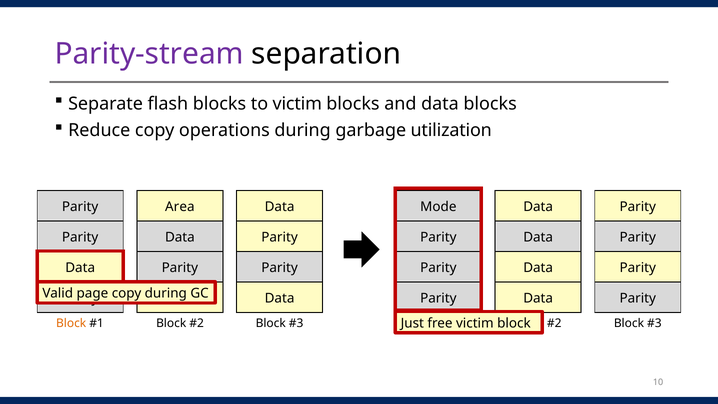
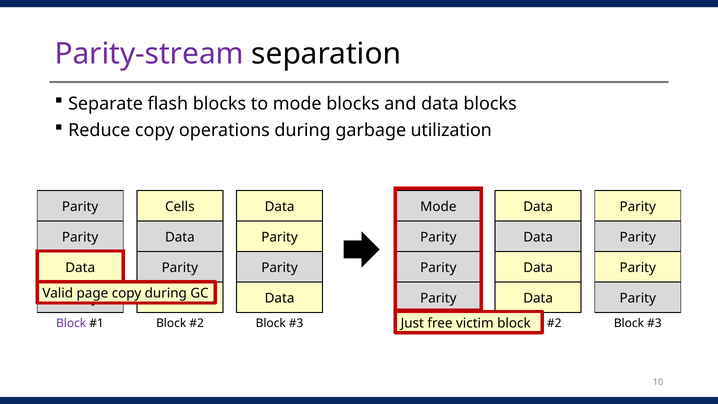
to victim: victim -> mode
Area: Area -> Cells
Block at (71, 323) colour: orange -> purple
